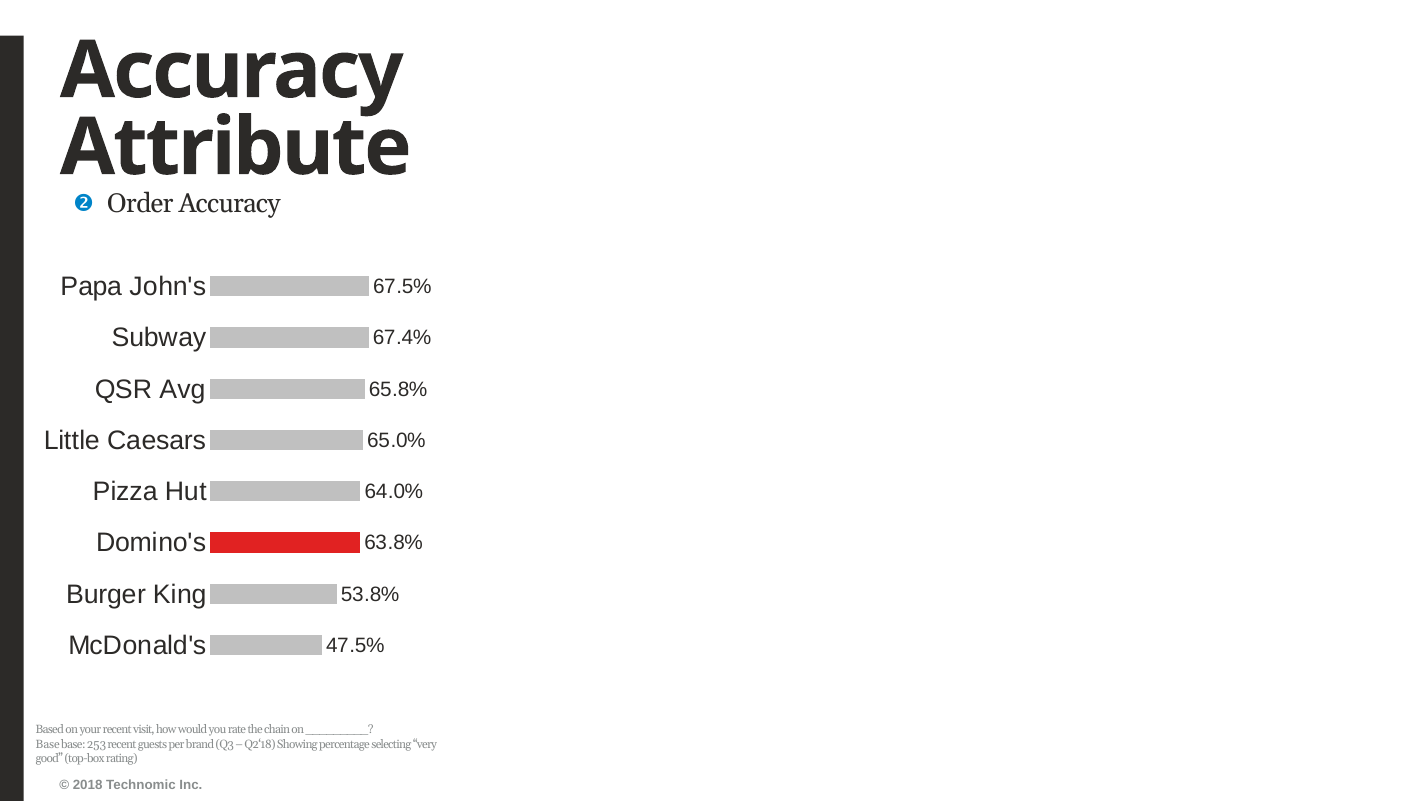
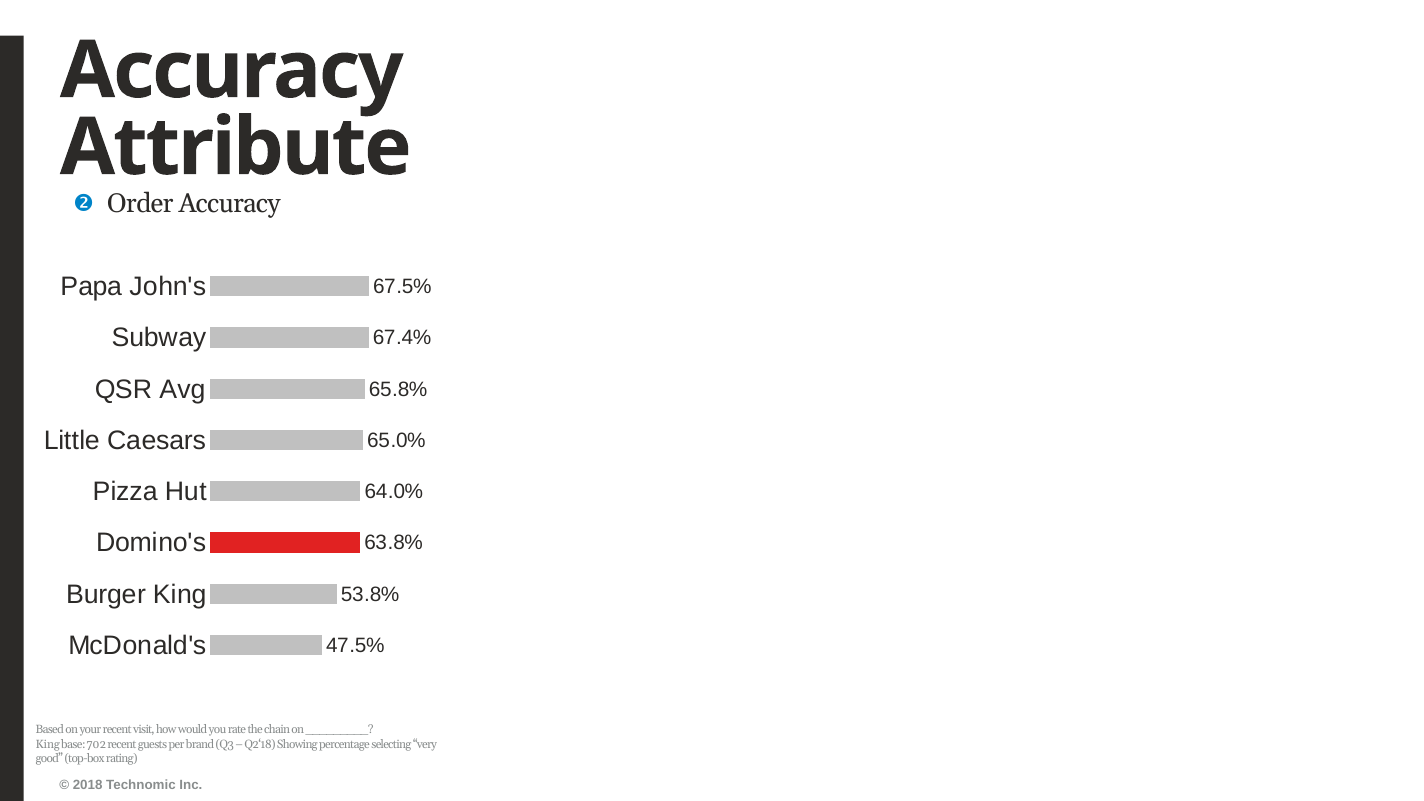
Base at (48, 744): Base -> King
253: 253 -> 702
